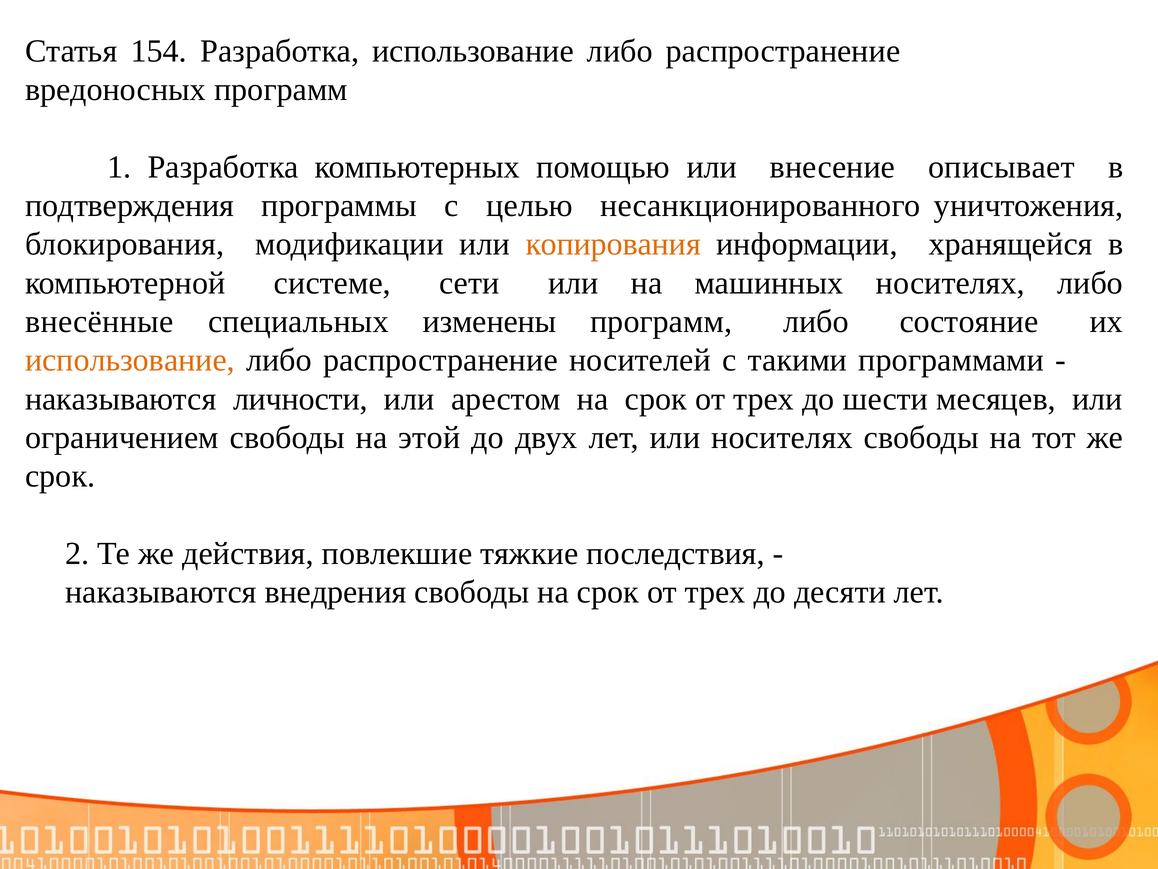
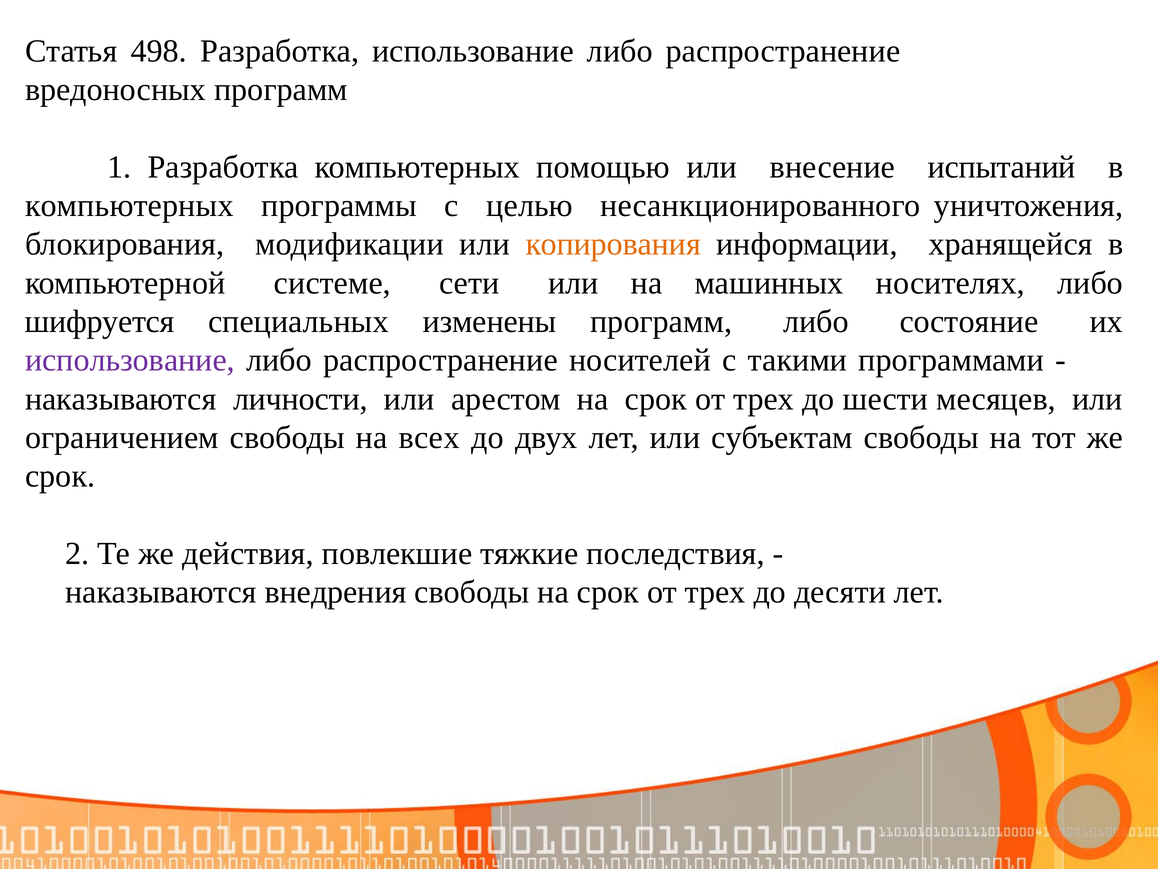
154: 154 -> 498
описывает: описывает -> испытаний
подтверждения at (129, 206): подтверждения -> компьютерных
внесённые: внесённые -> шифруется
использование at (130, 360) colour: orange -> purple
этой: этой -> всех
или носителях: носителях -> субъектам
